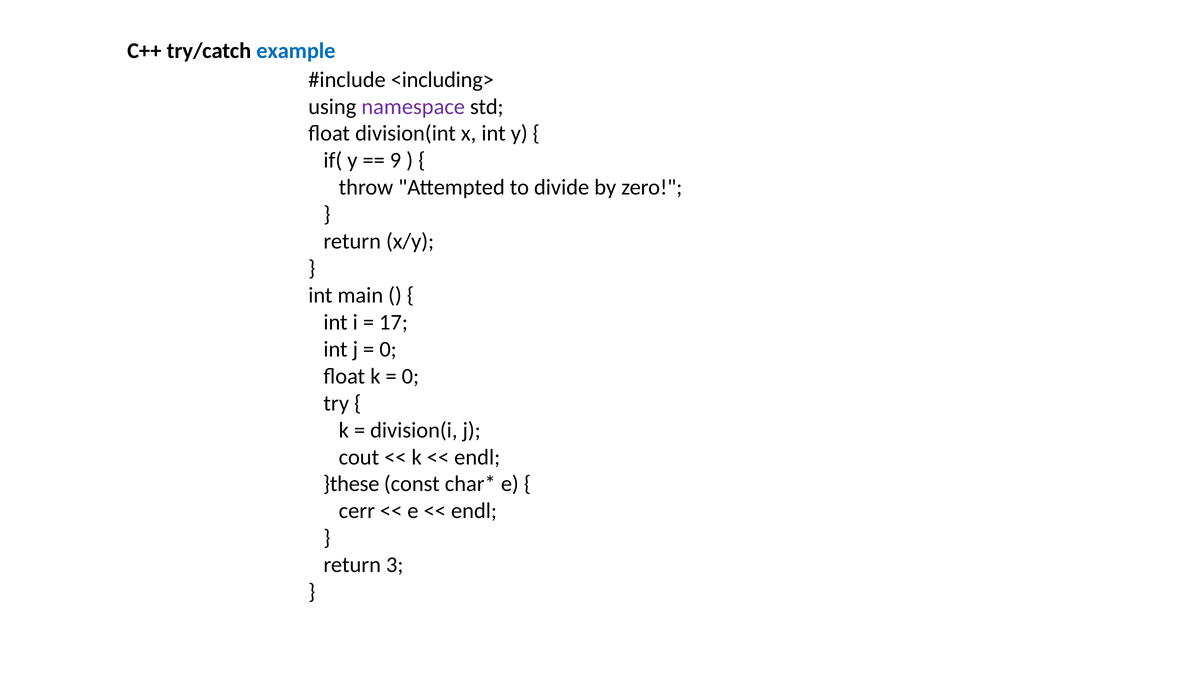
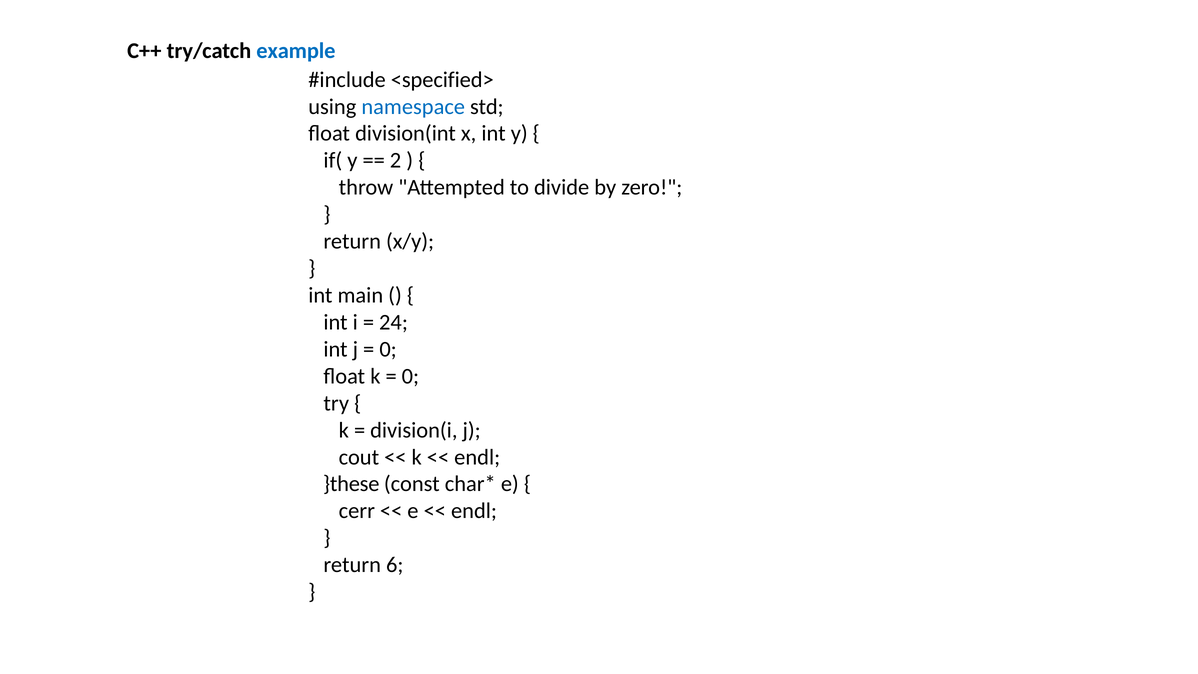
<including>: <including> -> <specified>
namespace colour: purple -> blue
9: 9 -> 2
17: 17 -> 24
3: 3 -> 6
